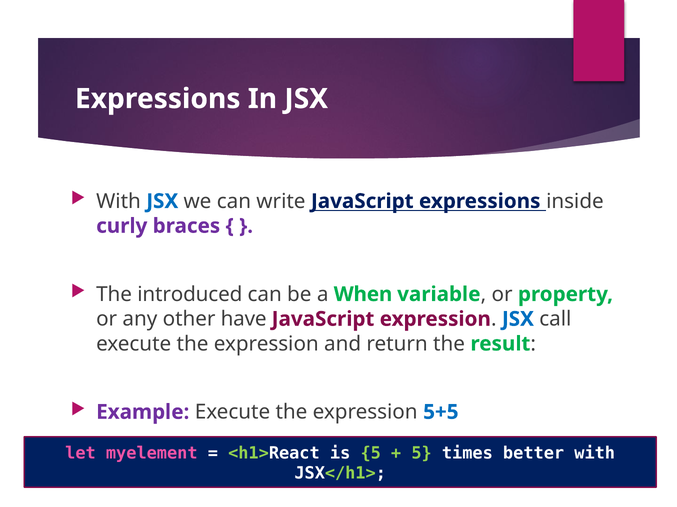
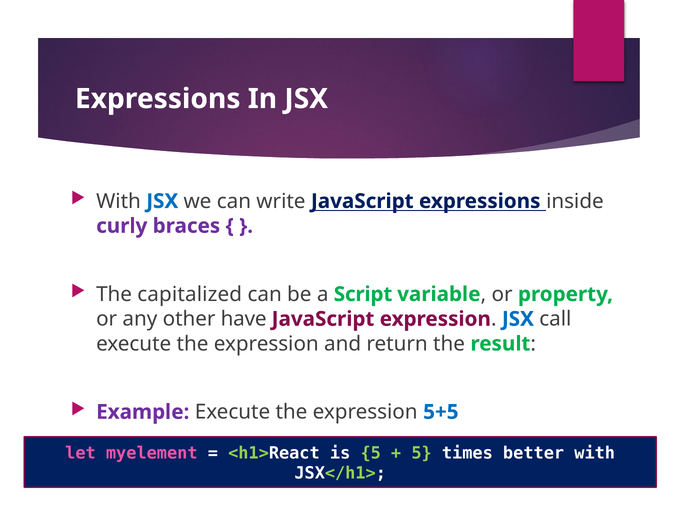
introduced: introduced -> capitalized
When: When -> Script
